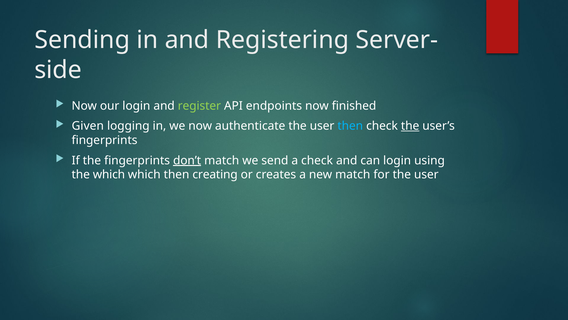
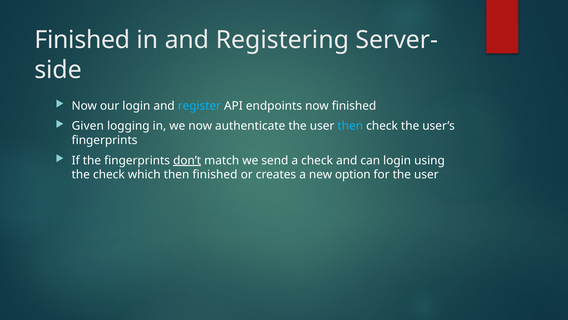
Sending at (82, 40): Sending -> Finished
register colour: light green -> light blue
the at (410, 126) underline: present -> none
the which: which -> check
then creating: creating -> finished
new match: match -> option
